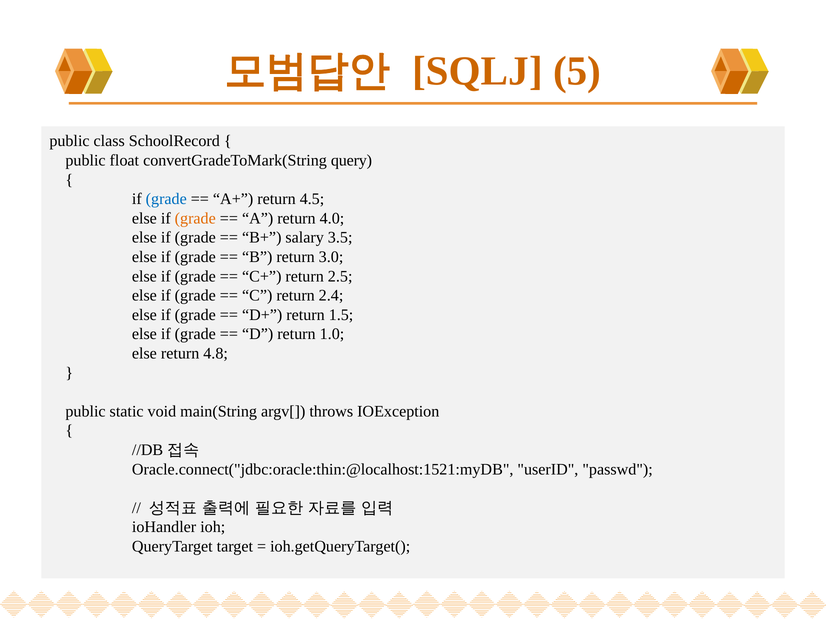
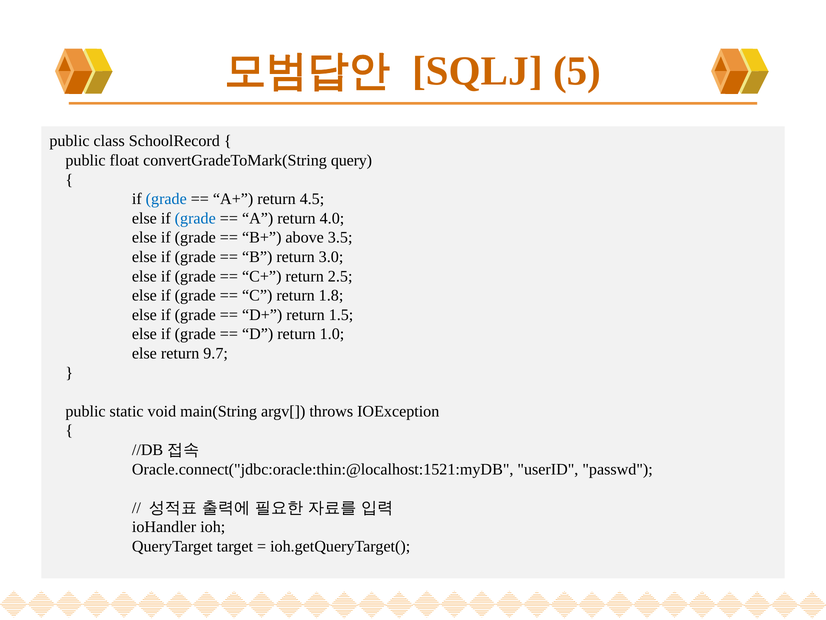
grade at (195, 218) colour: orange -> blue
salary: salary -> above
2.4: 2.4 -> 1.8
4.8: 4.8 -> 9.7
